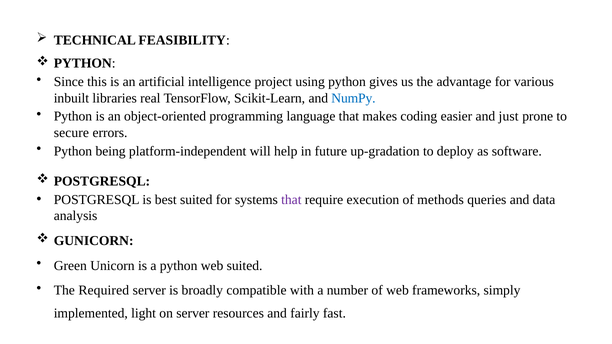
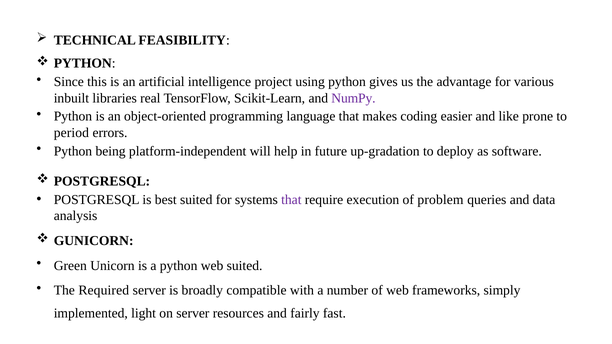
NumPy colour: blue -> purple
just: just -> like
secure: secure -> period
methods: methods -> problem
